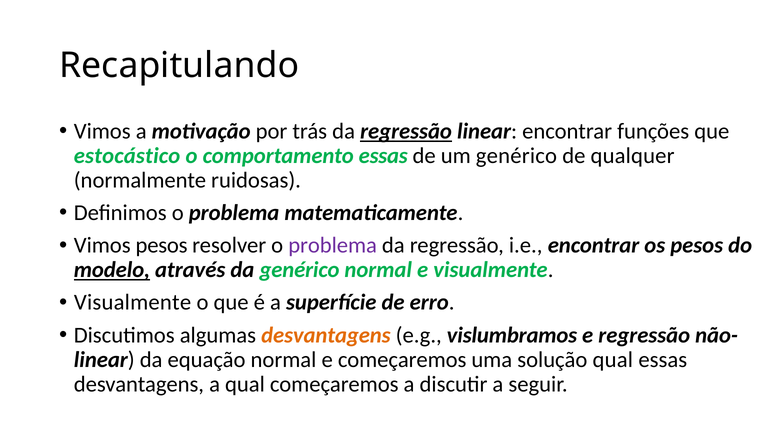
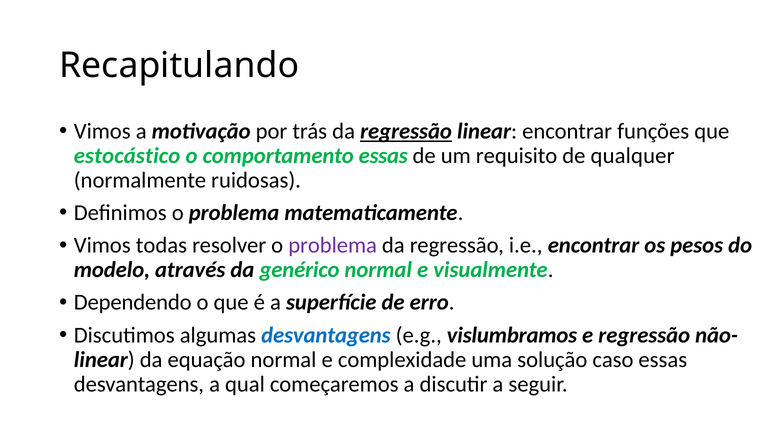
um genérico: genérico -> requisito
Vimos pesos: pesos -> todas
modelo underline: present -> none
Visualmente at (133, 303): Visualmente -> Dependendo
desvantagens at (326, 335) colour: orange -> blue
e começaremos: começaremos -> complexidade
solução qual: qual -> caso
